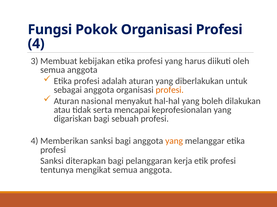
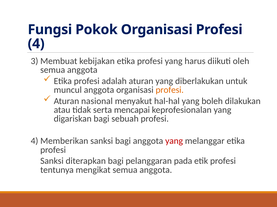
sebagai: sebagai -> muncul
yang at (174, 141) colour: orange -> red
kerja: kerja -> pada
